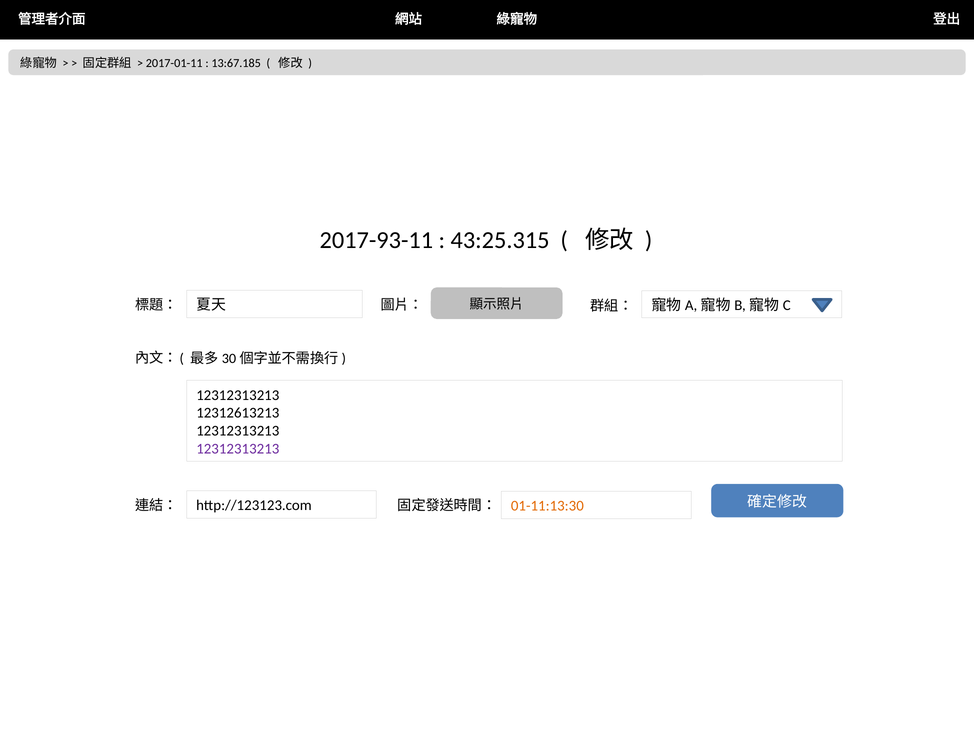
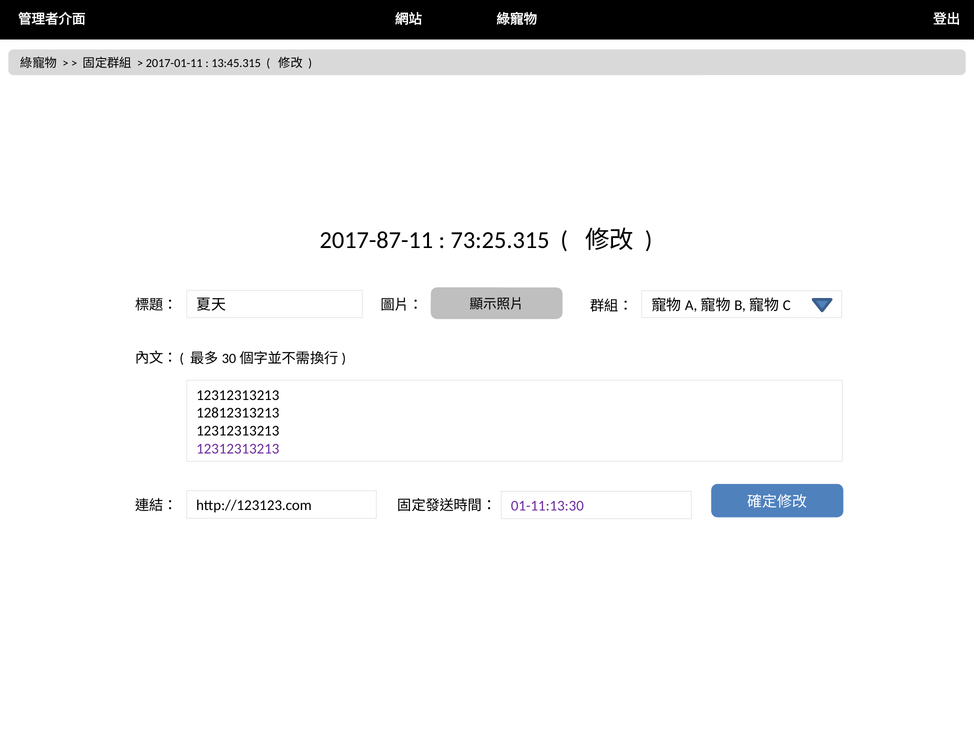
13:67.185: 13:67.185 -> 13:45.315
2017-93-11: 2017-93-11 -> 2017-87-11
43:25.315: 43:25.315 -> 73:25.315
12312613213: 12312613213 -> 12812313213
01-11:13:30 colour: orange -> purple
